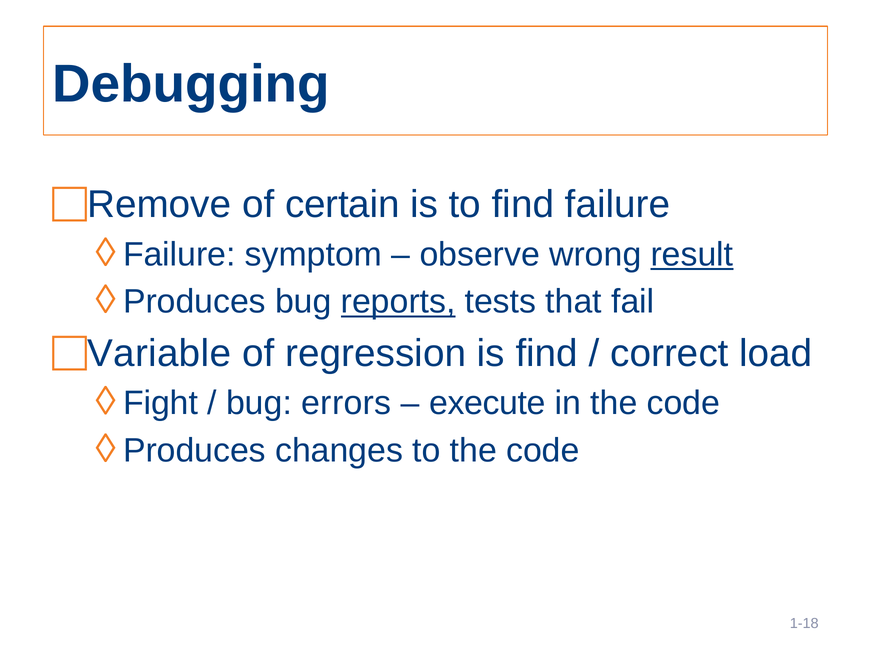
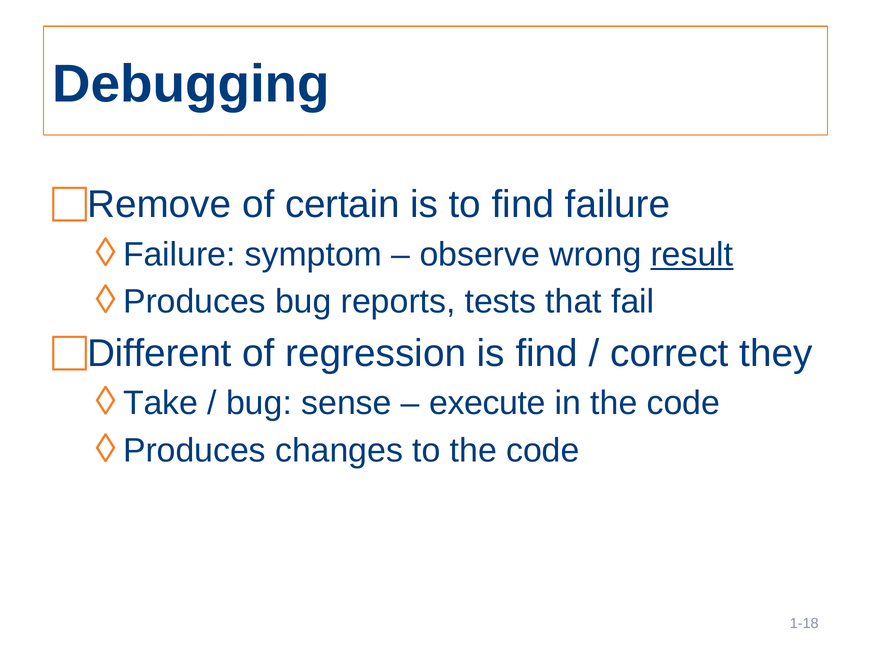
reports underline: present -> none
Variable: Variable -> Different
load: load -> they
Fight: Fight -> Take
errors: errors -> sense
